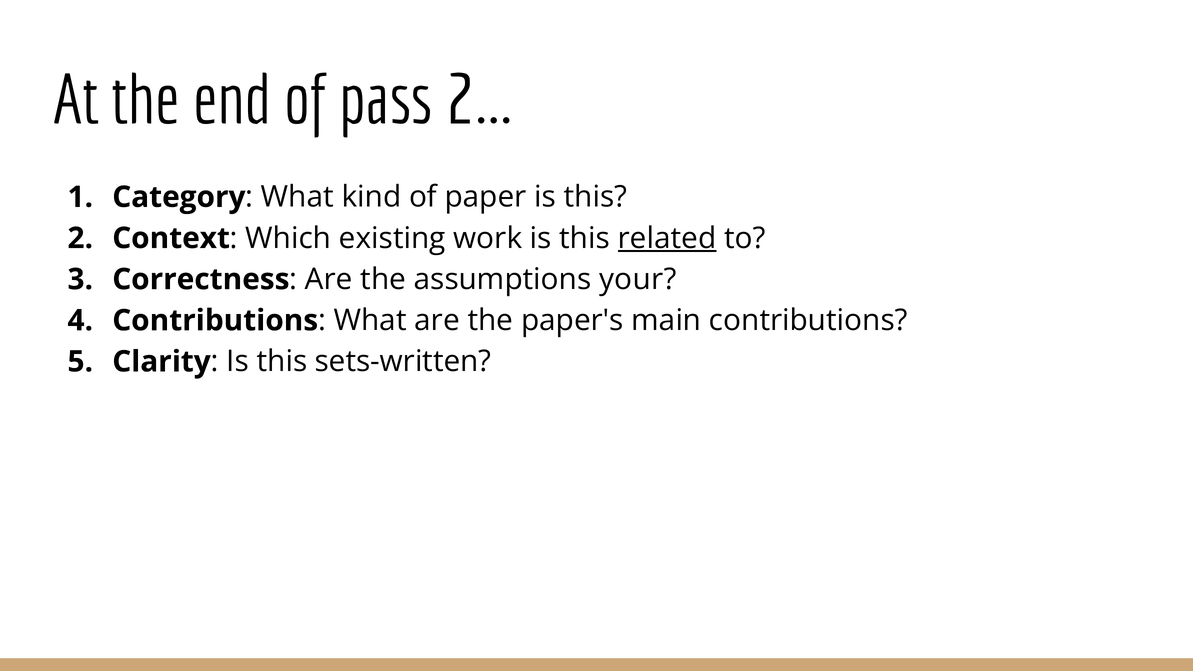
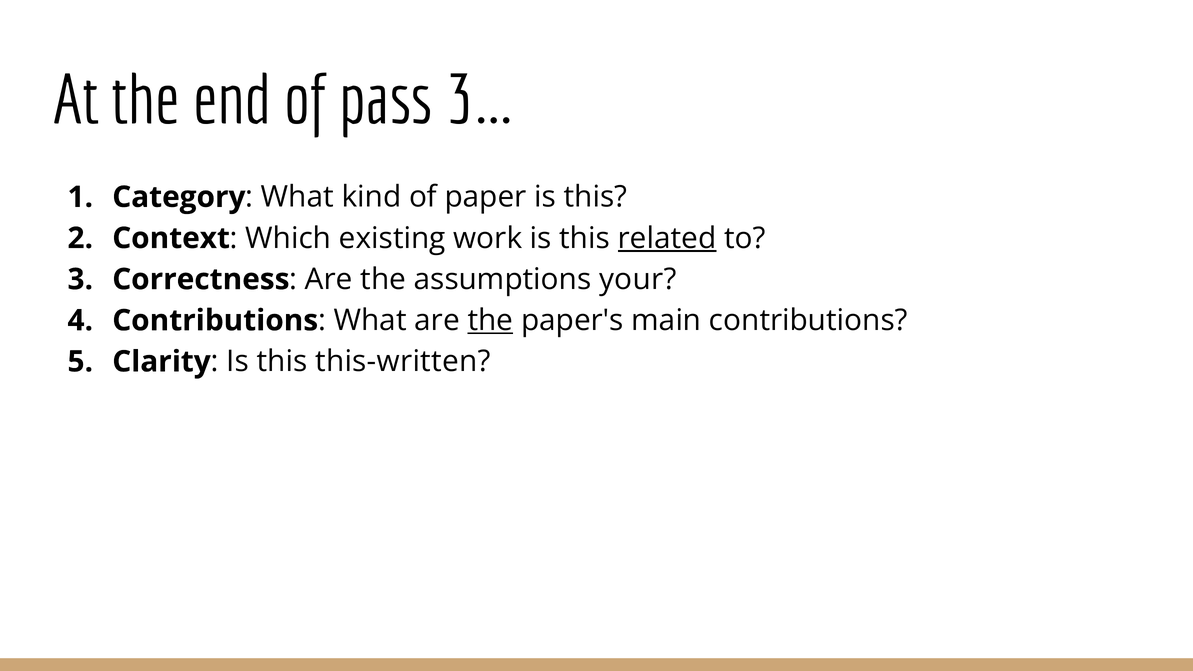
pass 2: 2 -> 3
the at (490, 321) underline: none -> present
sets-written: sets-written -> this-written
